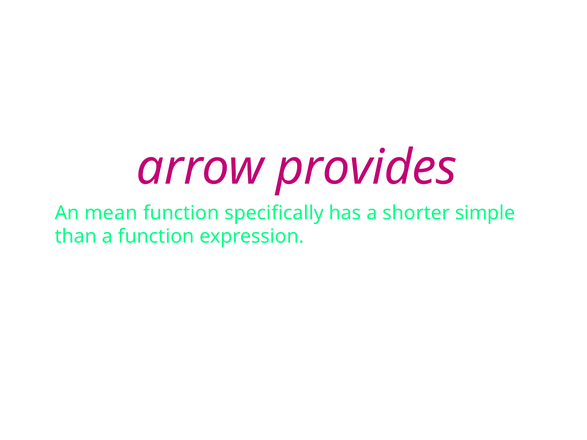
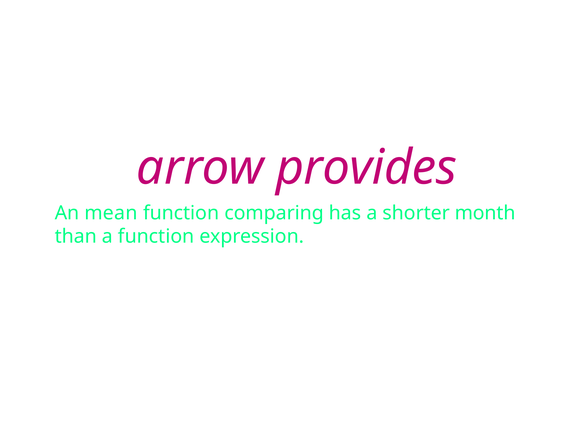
specifically: specifically -> comparing
simple: simple -> month
